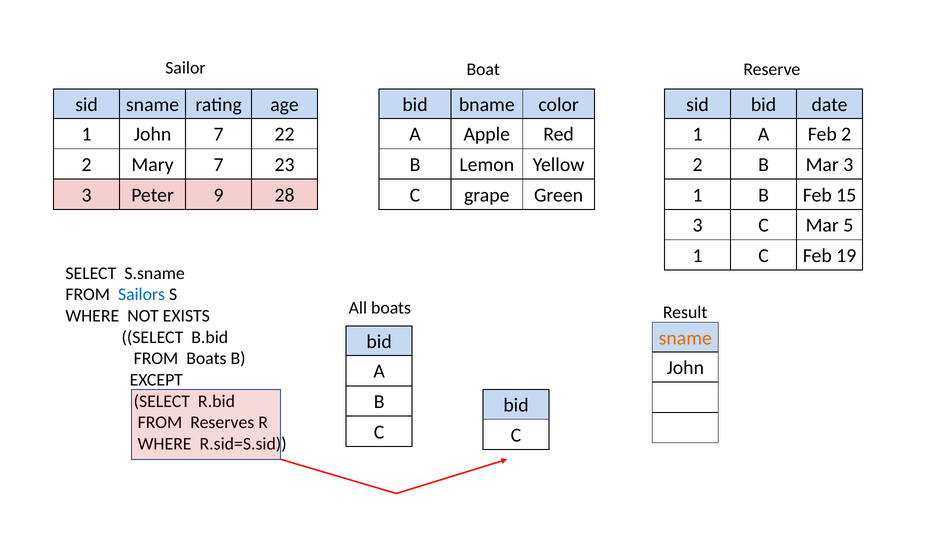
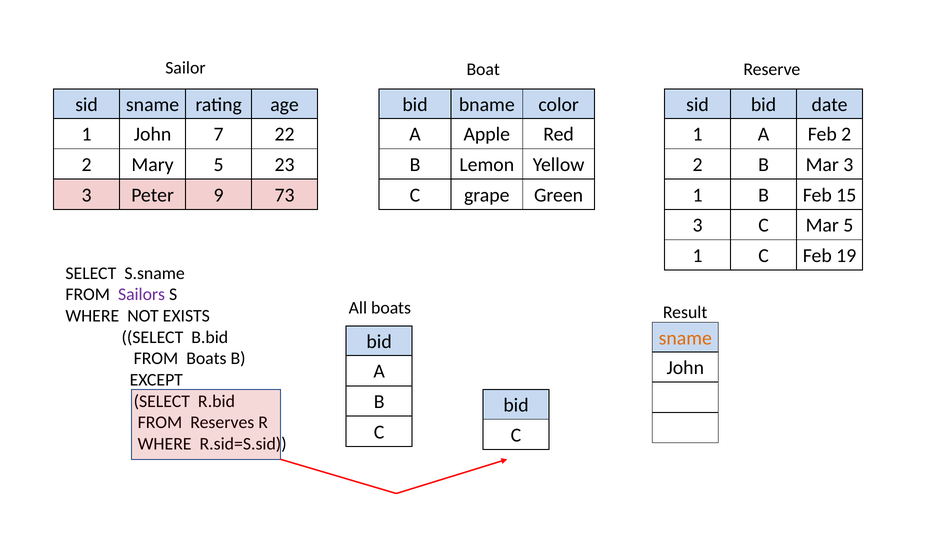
Mary 7: 7 -> 5
28: 28 -> 73
Sailors colour: blue -> purple
